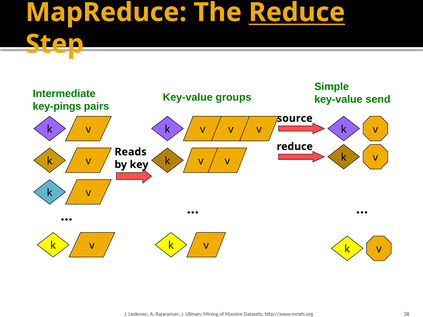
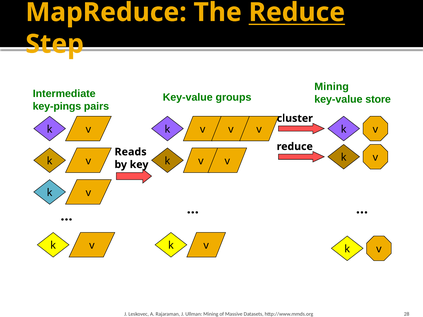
Simple at (332, 87): Simple -> Mining
send: send -> store
source: source -> cluster
